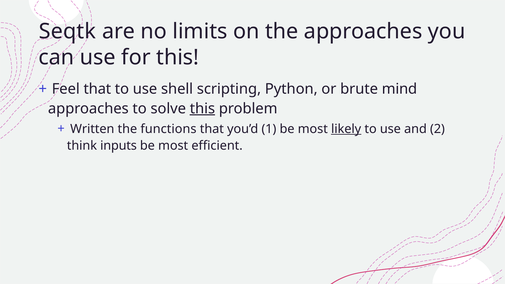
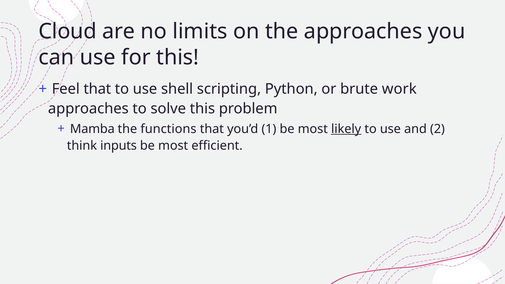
Seqtk: Seqtk -> Cloud
mind: mind -> work
this at (202, 109) underline: present -> none
Written: Written -> Mamba
